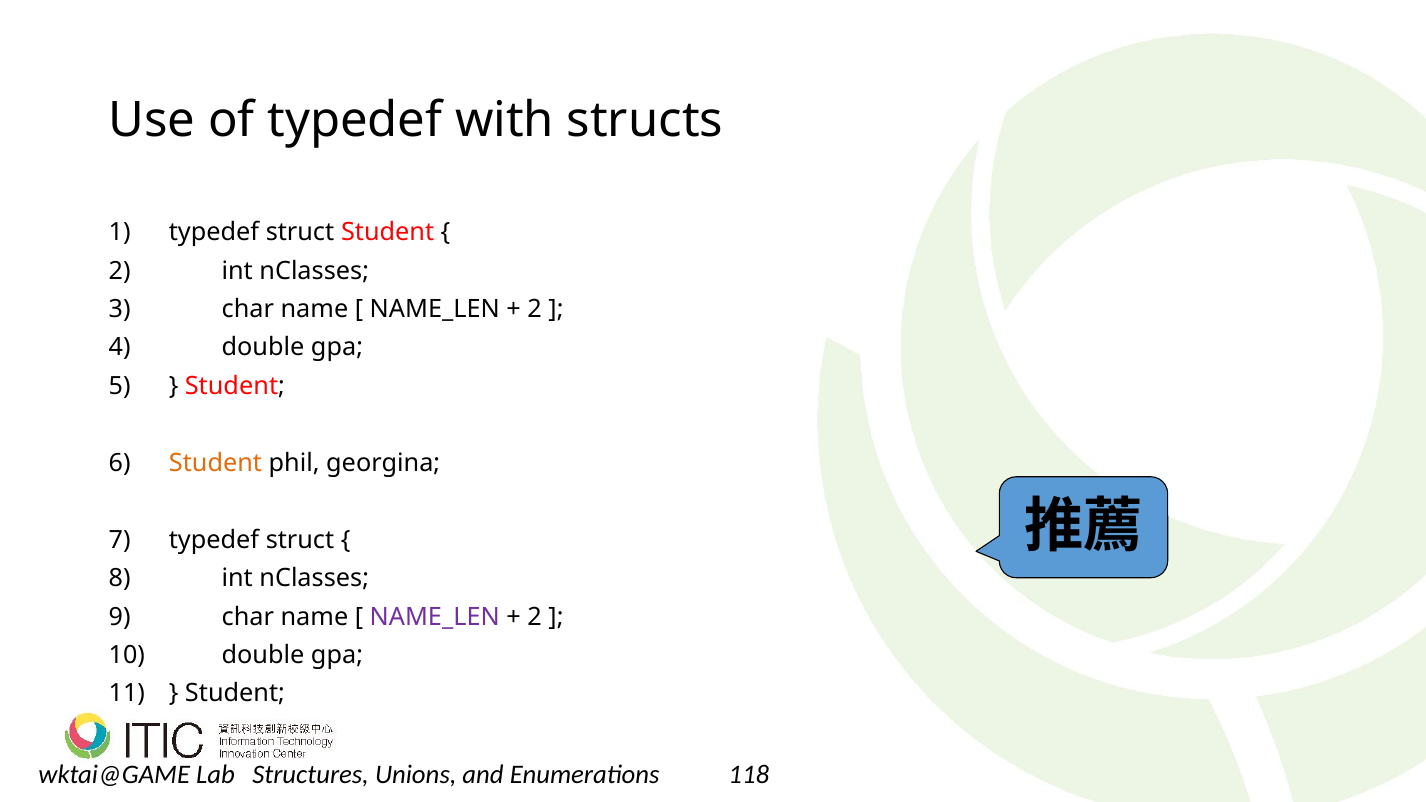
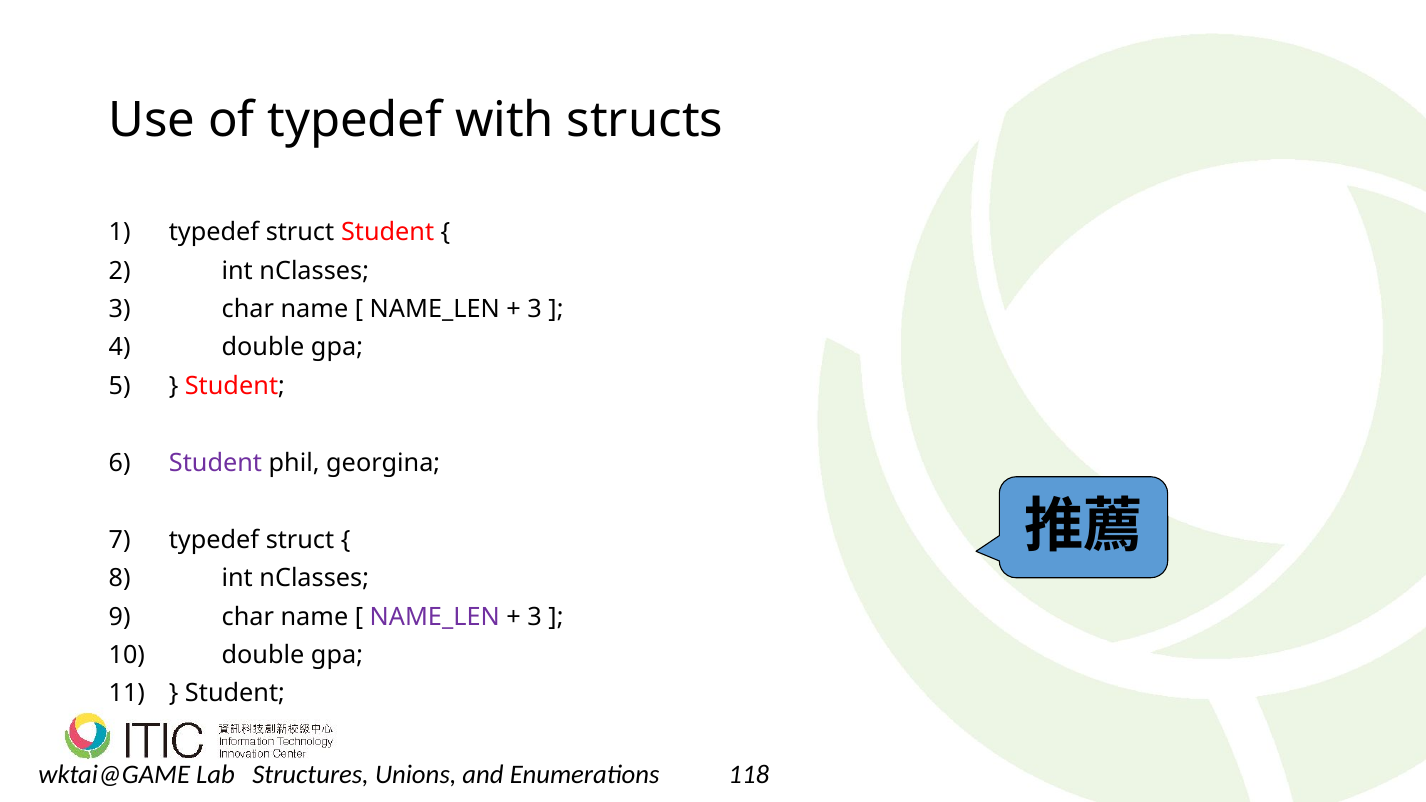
2 at (535, 309): 2 -> 3
Student at (215, 463) colour: orange -> purple
2 at (535, 617): 2 -> 3
